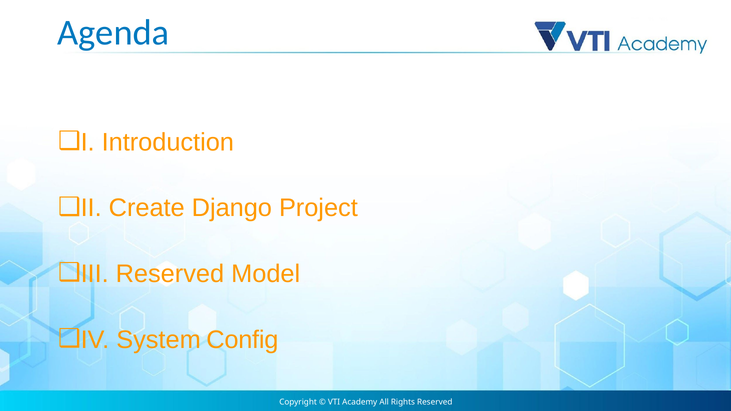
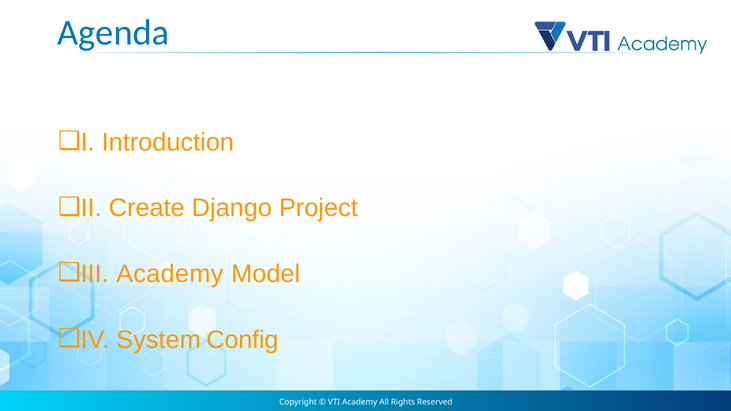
Reserved at (170, 274): Reserved -> Academy
